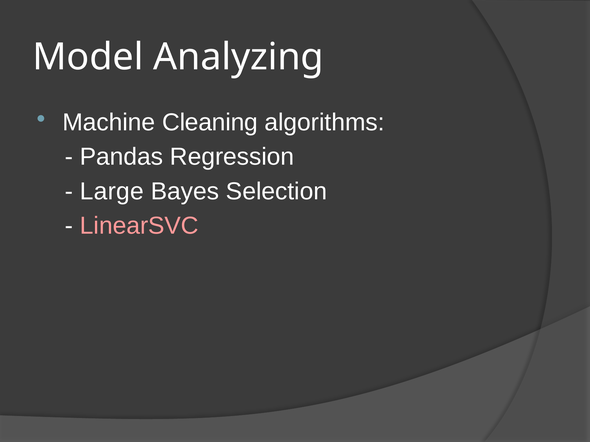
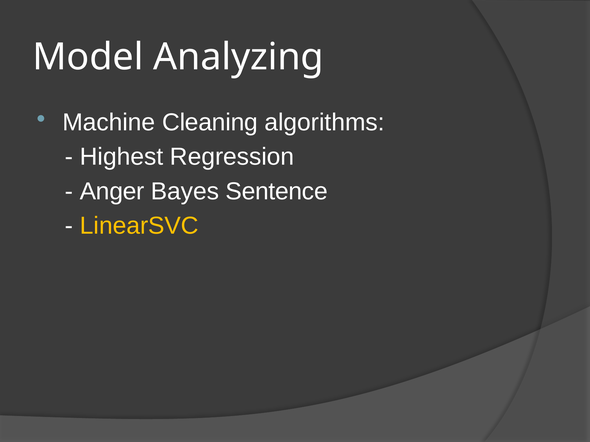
Pandas: Pandas -> Highest
Large: Large -> Anger
Selection: Selection -> Sentence
LinearSVC colour: pink -> yellow
